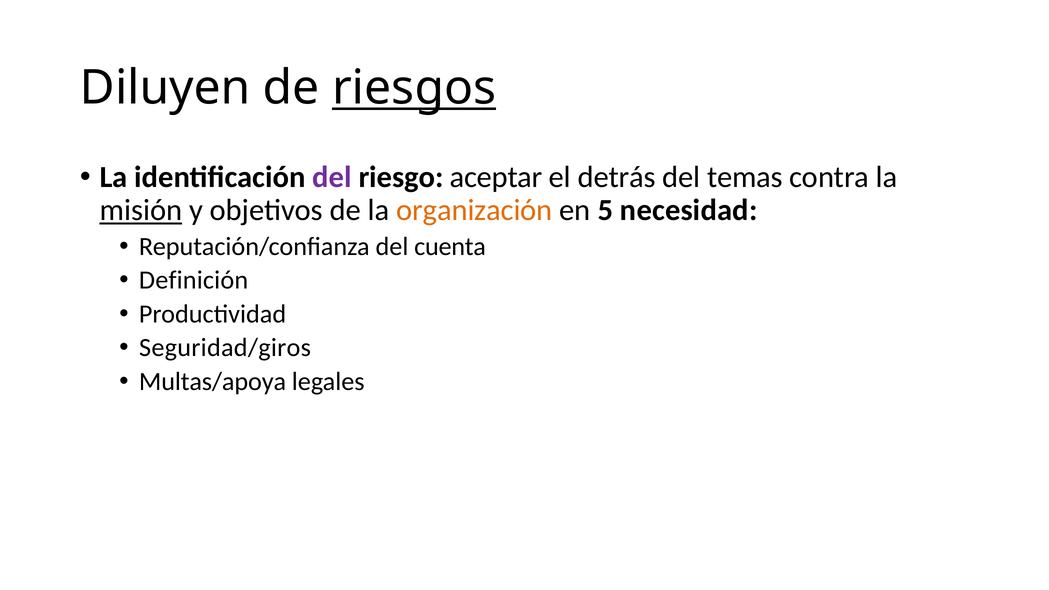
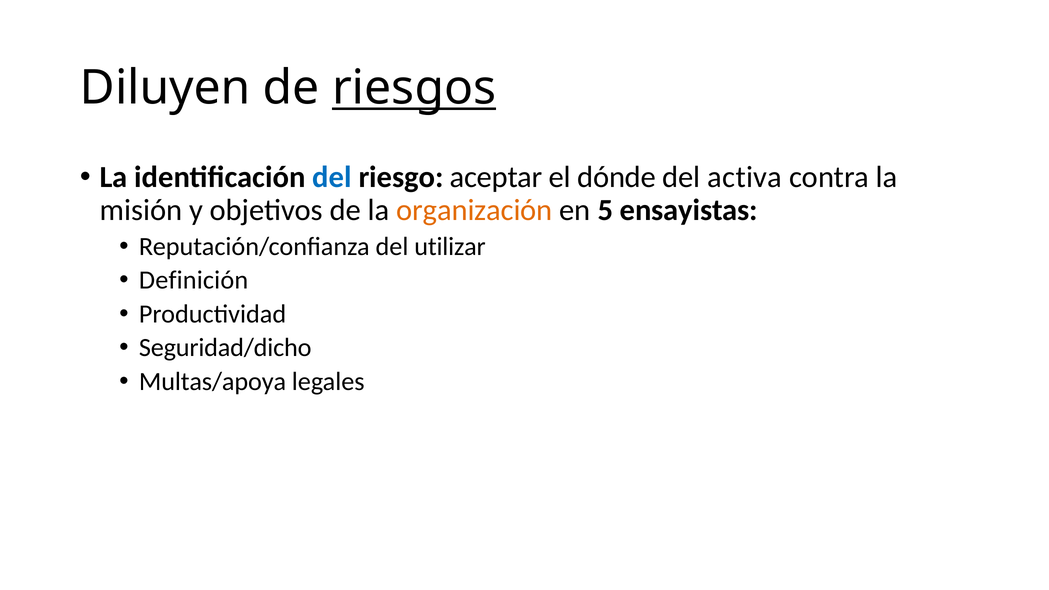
del at (332, 177) colour: purple -> blue
detrás: detrás -> dónde
temas: temas -> activa
misión underline: present -> none
necesidad: necesidad -> ensayistas
cuenta: cuenta -> utilizar
Seguridad/giros: Seguridad/giros -> Seguridad/dicho
